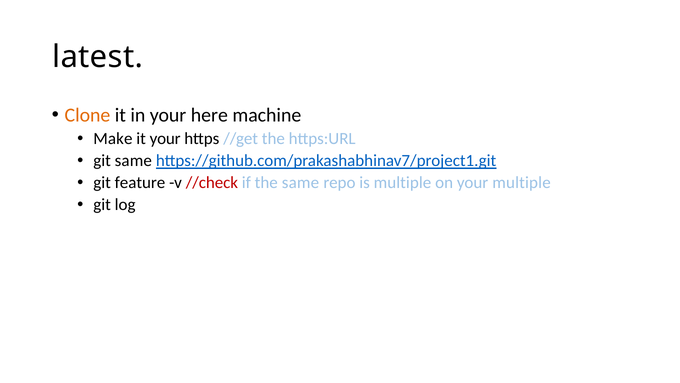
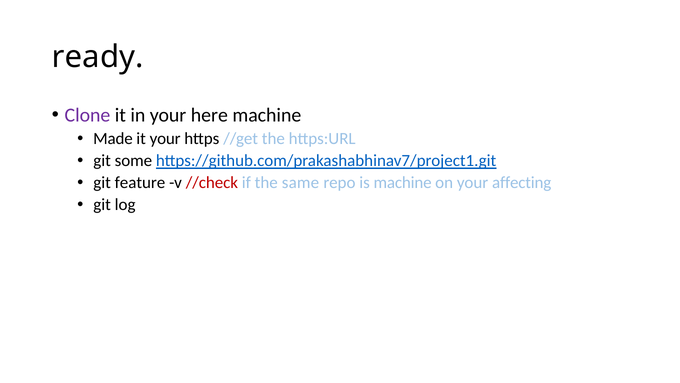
latest: latest -> ready
Clone colour: orange -> purple
Make: Make -> Made
git same: same -> some
is multiple: multiple -> machine
your multiple: multiple -> affecting
